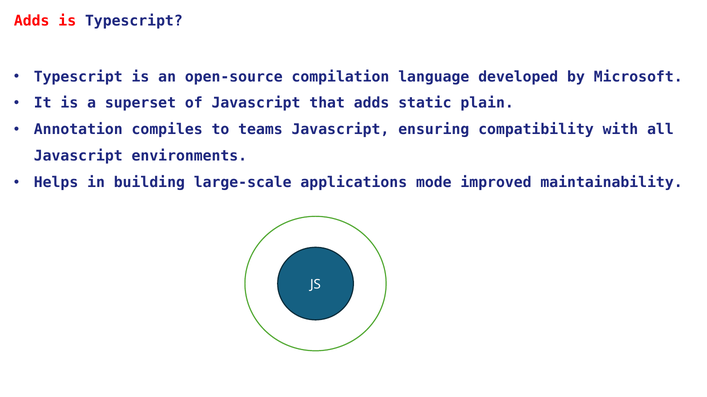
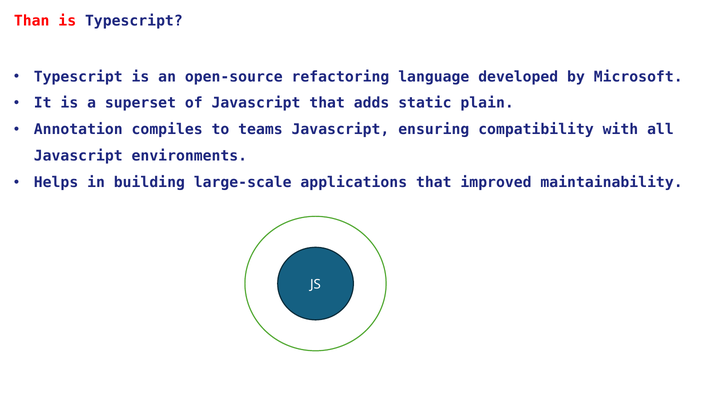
Adds at (32, 21): Adds -> Than
compilation: compilation -> refactoring
applications mode: mode -> that
